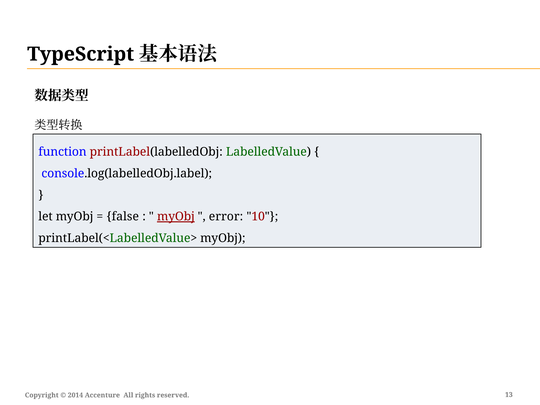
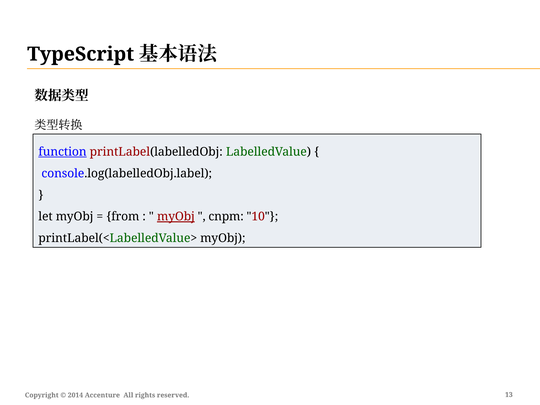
function underline: none -> present
false: false -> from
error: error -> cnpm
